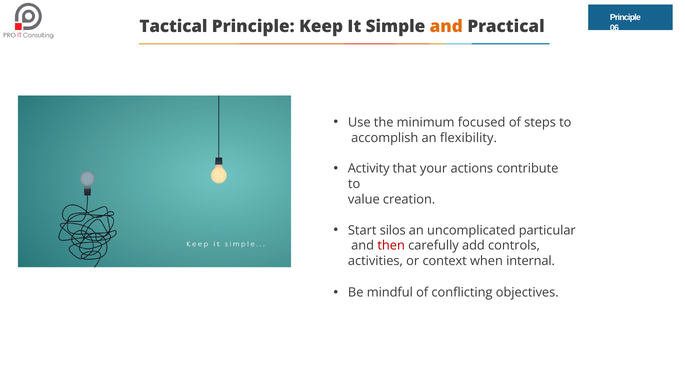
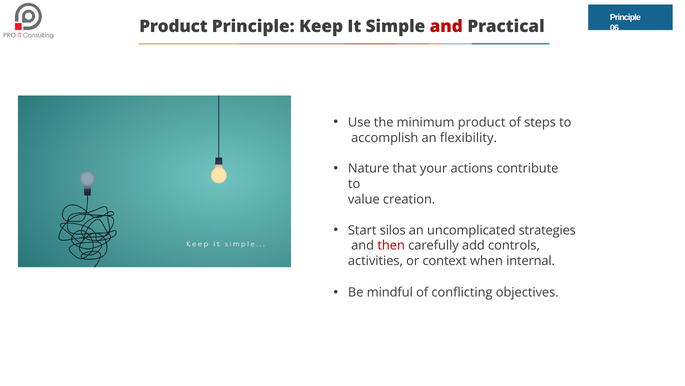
Tactical at (173, 27): Tactical -> Product
and at (446, 27) colour: orange -> red
minimum focused: focused -> product
Activity: Activity -> Nature
particular: particular -> strategies
